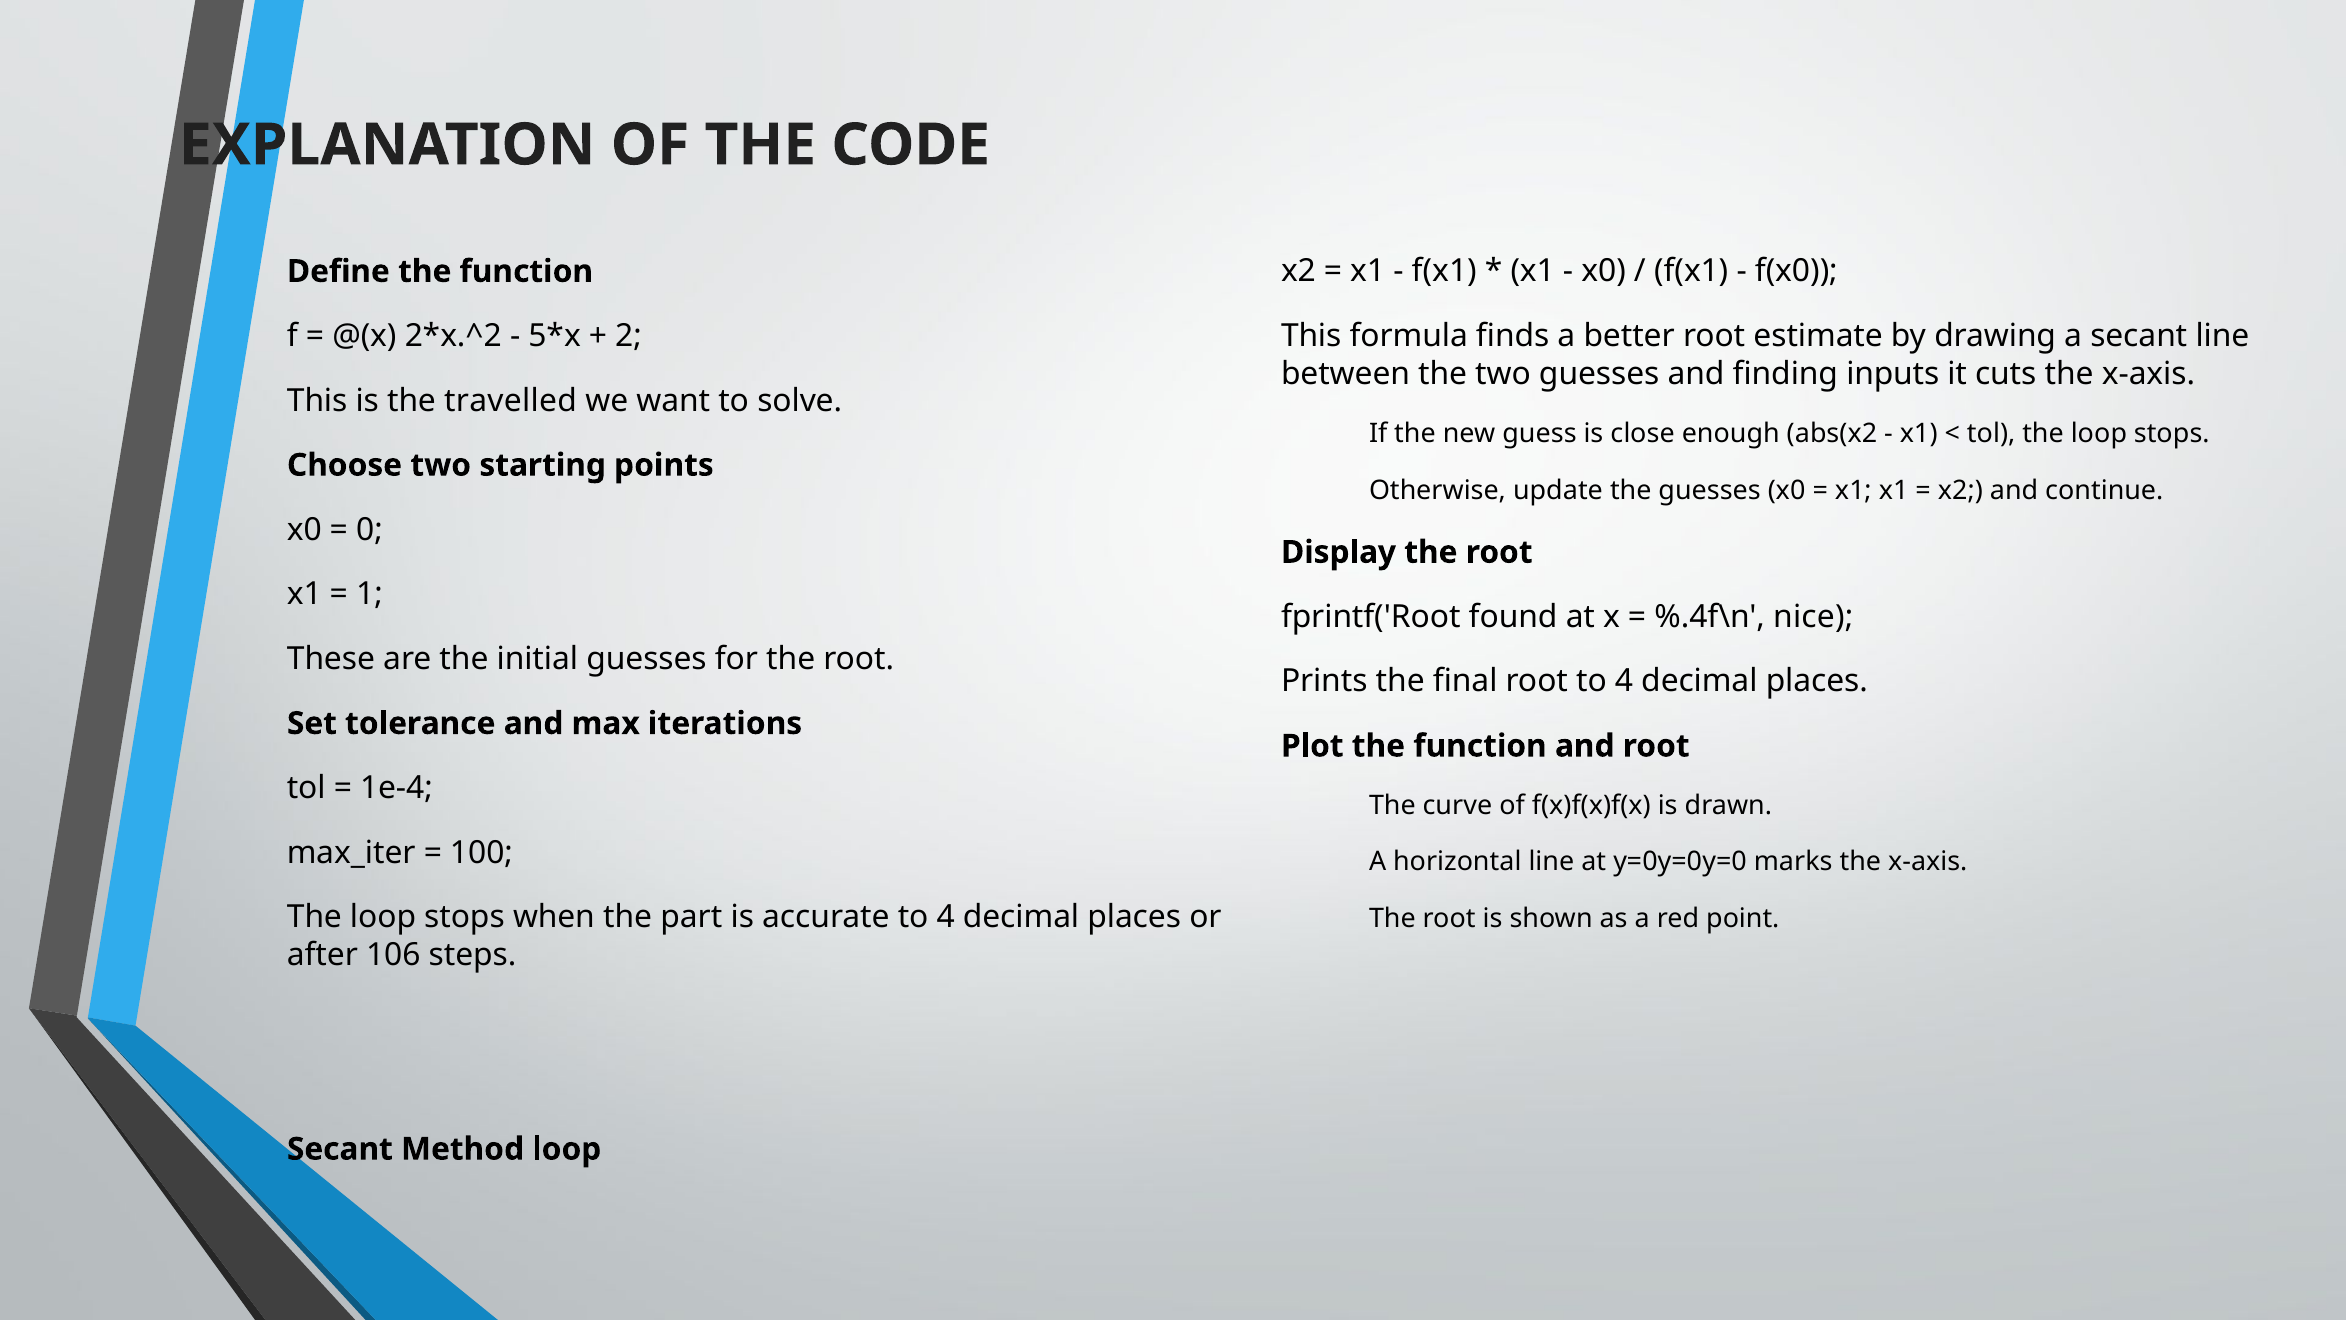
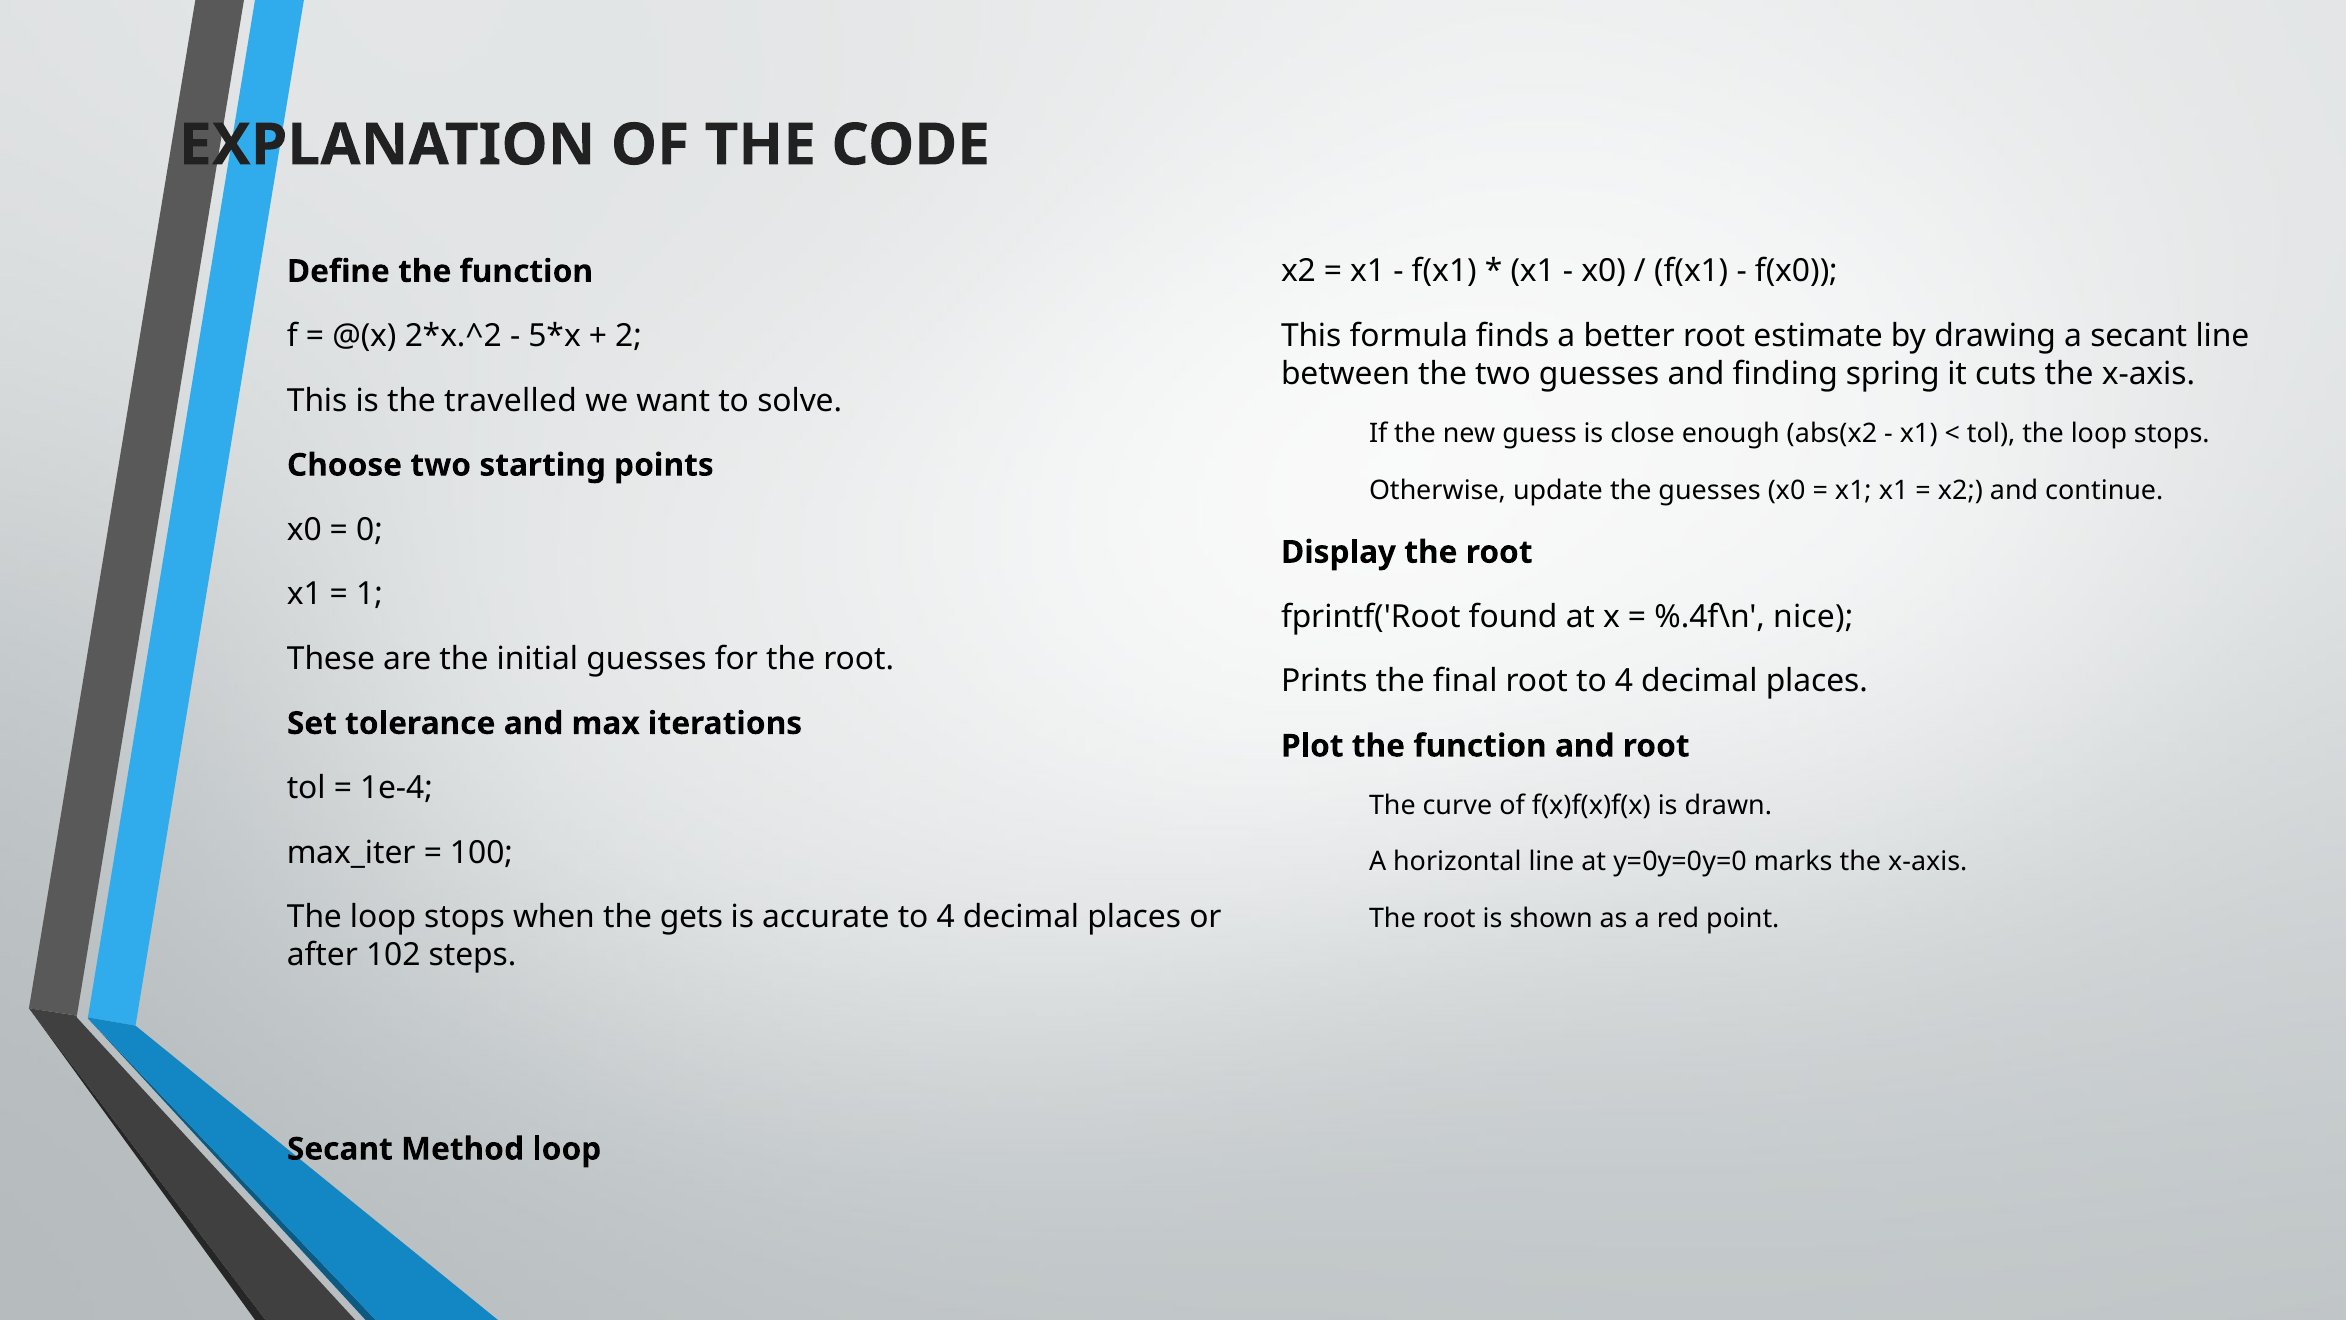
inputs: inputs -> spring
part: part -> gets
106: 106 -> 102
